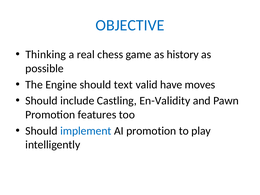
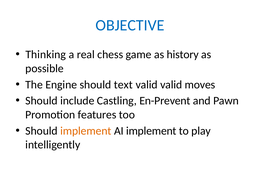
valid have: have -> valid
En-Validity: En-Validity -> En-Prevent
implement at (86, 131) colour: blue -> orange
AI promotion: promotion -> implement
